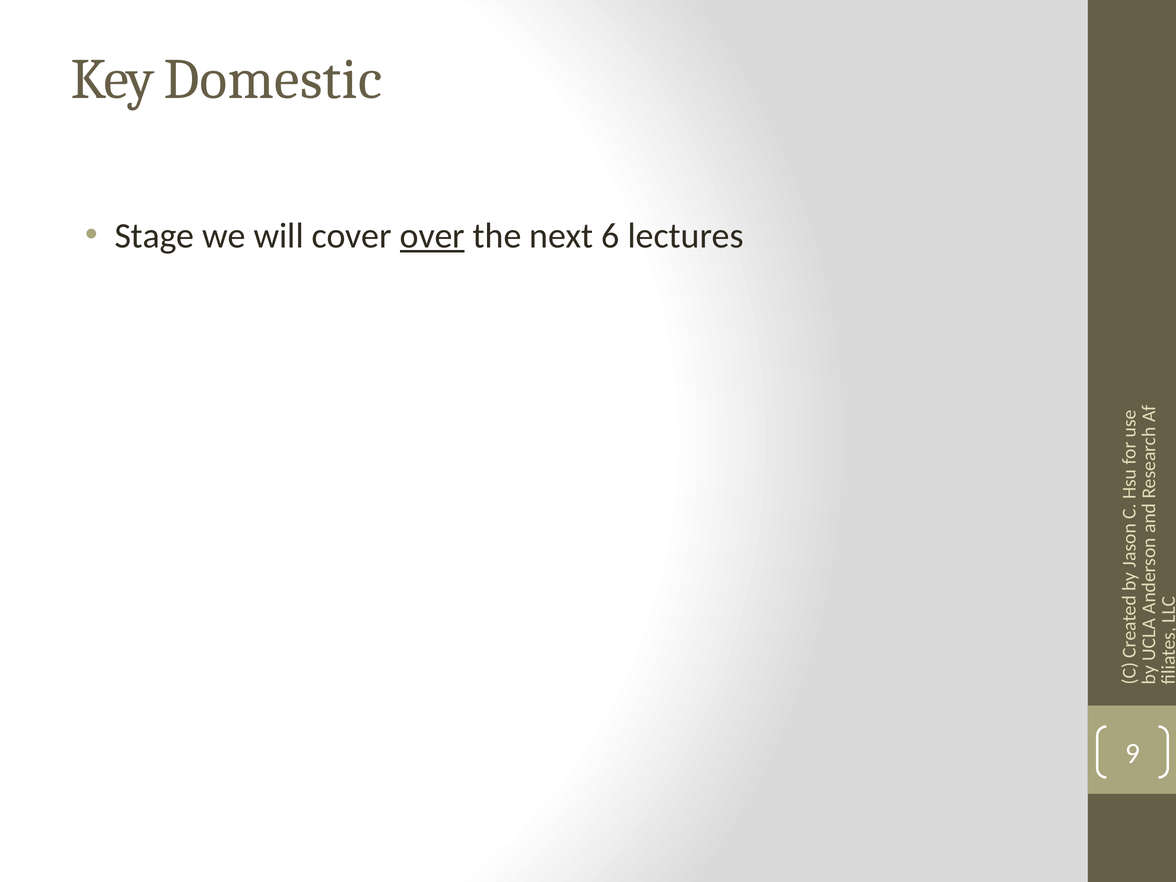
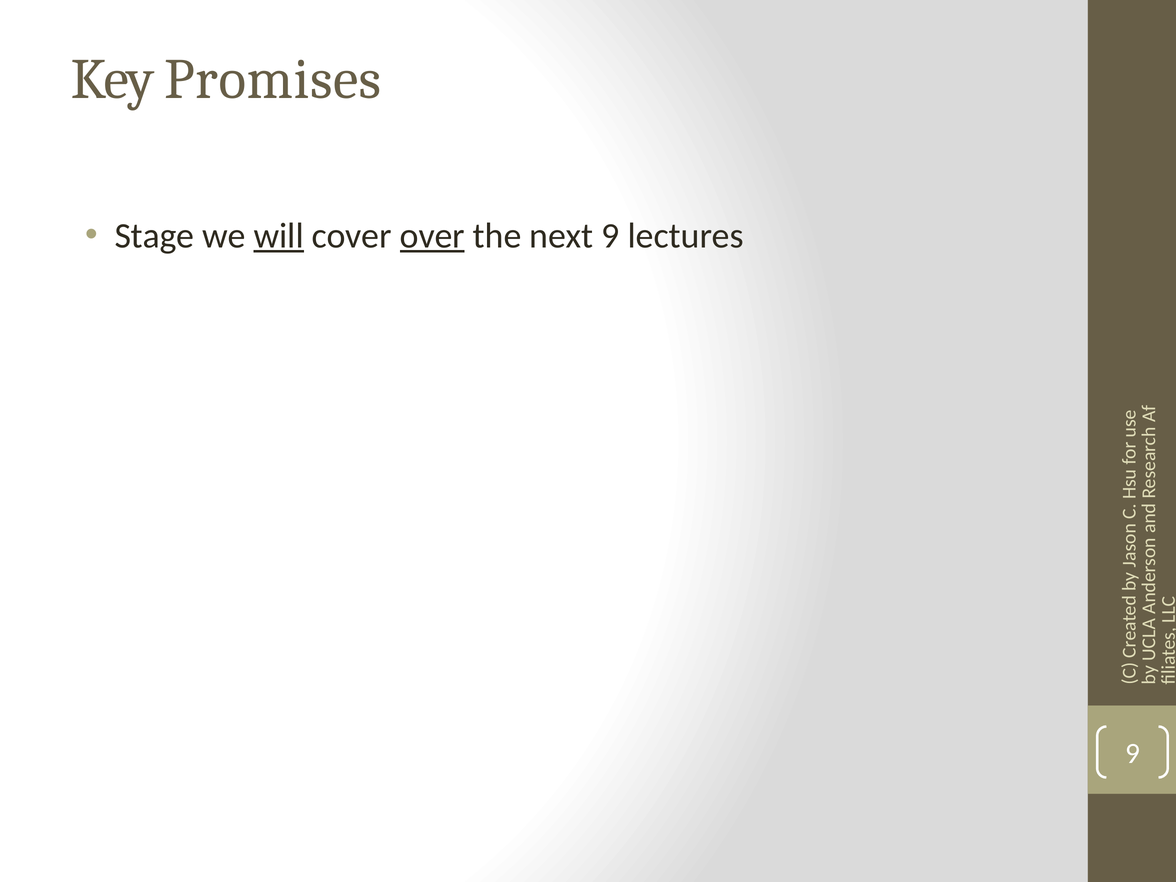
Domestic: Domestic -> Promises
will underline: none -> present
next 6: 6 -> 9
